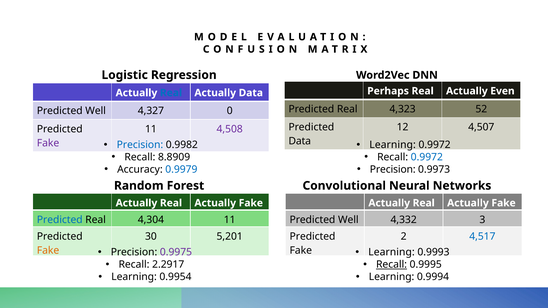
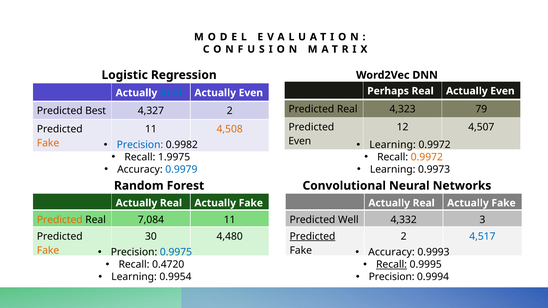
Data at (251, 93): Data -> Even
52: 52 -> 79
Well at (96, 111): Well -> Best
4,327 0: 0 -> 2
4,508 colour: purple -> orange
Data at (300, 141): Data -> Even
Fake at (48, 143) colour: purple -> orange
8.8909: 8.8909 -> 1.9975
0.9972 at (427, 157) colour: blue -> orange
Precision at (393, 170): Precision -> Learning
Predicted at (60, 220) colour: blue -> orange
4,304: 4,304 -> 7,084
5,201: 5,201 -> 4,480
Predicted at (312, 237) underline: none -> present
0.9975 colour: purple -> blue
Learning at (391, 252): Learning -> Accuracy
2.2917: 2.2917 -> 0.4720
Learning at (392, 277): Learning -> Precision
